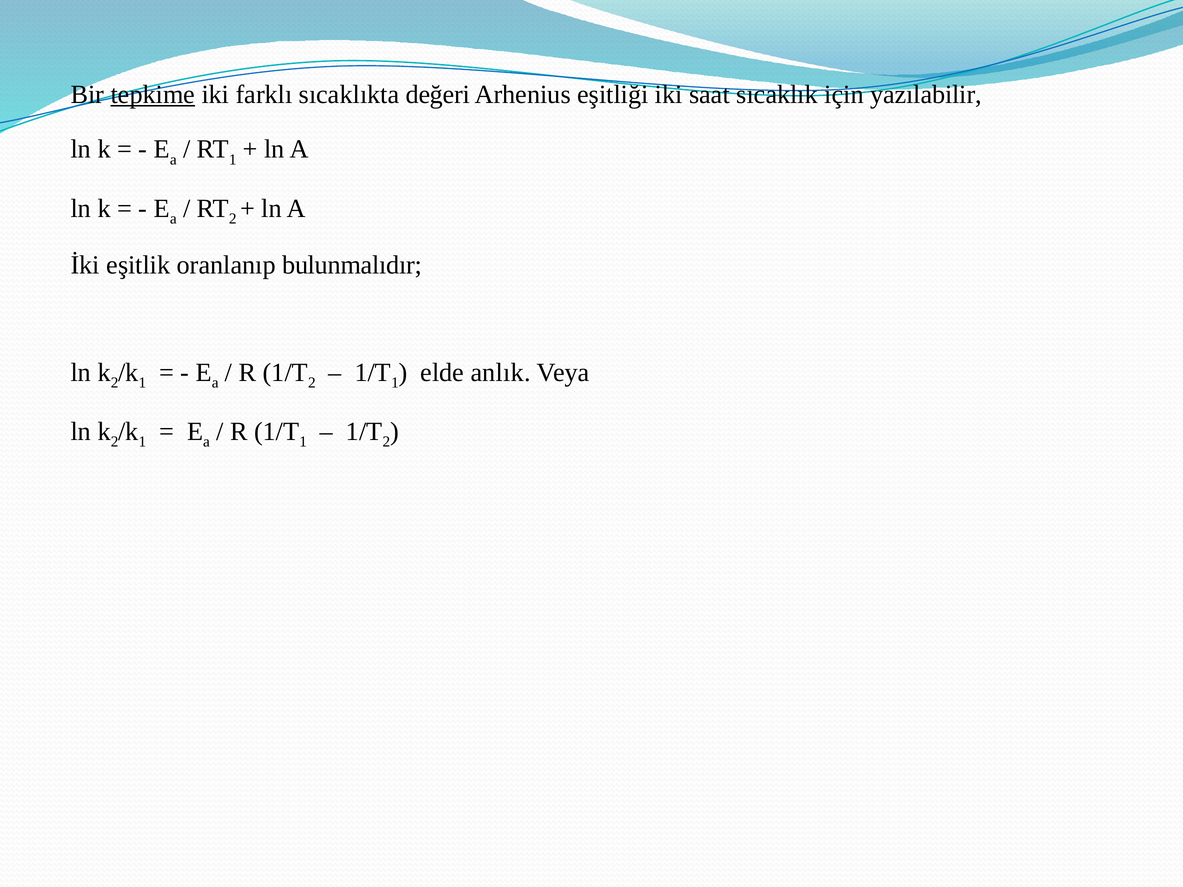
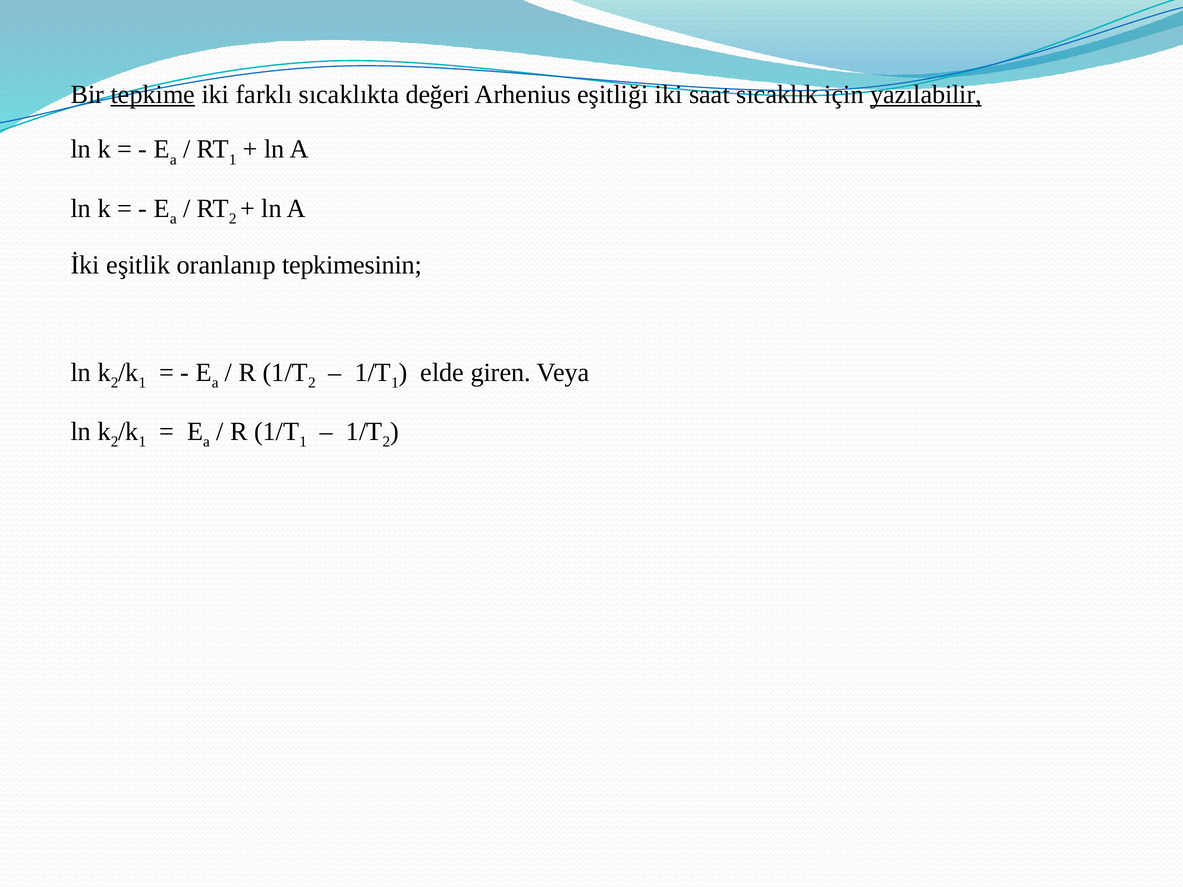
yazılabilir underline: none -> present
bulunmalıdır: bulunmalıdır -> tepkimesinin
anlık: anlık -> giren
